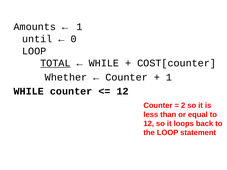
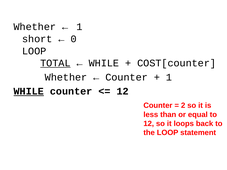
Amounts at (35, 27): Amounts -> Whether
until: until -> short
WHILE at (29, 91) underline: none -> present
